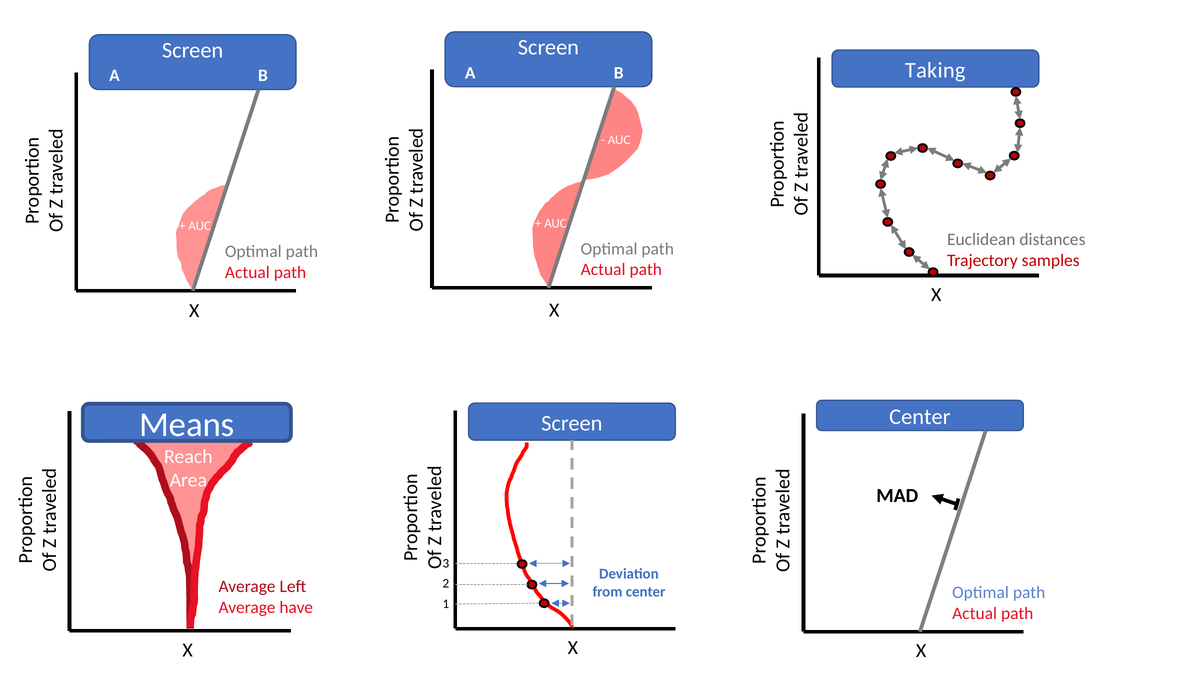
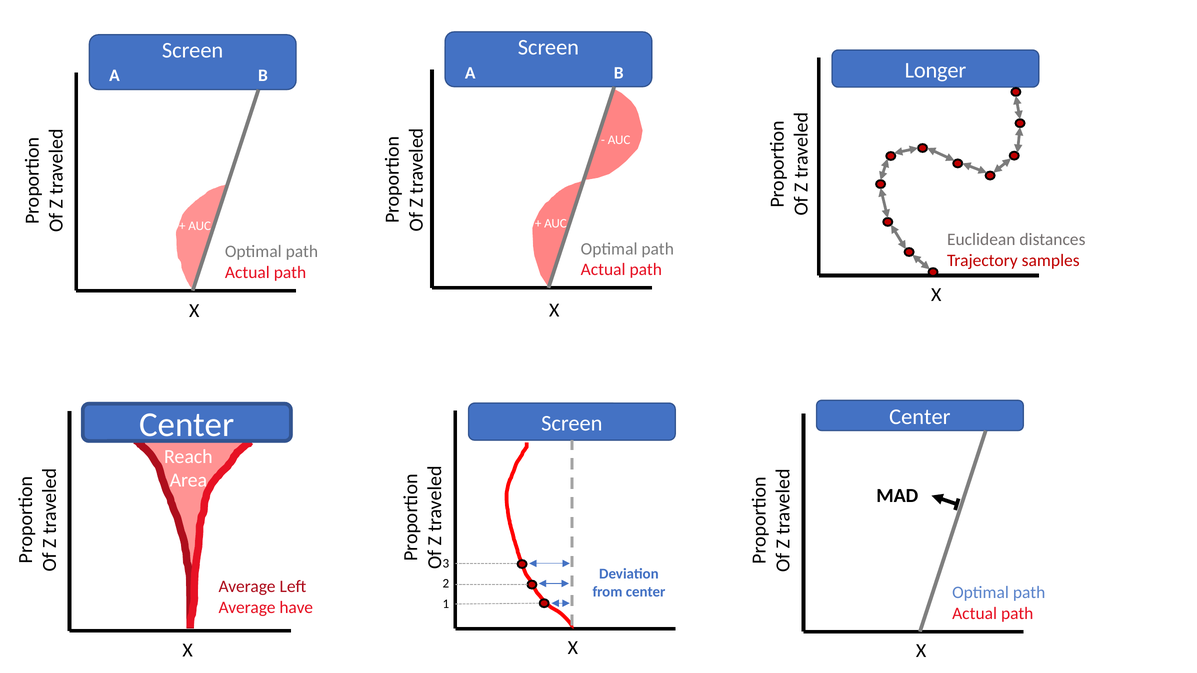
Taking: Taking -> Longer
Means at (187, 425): Means -> Center
